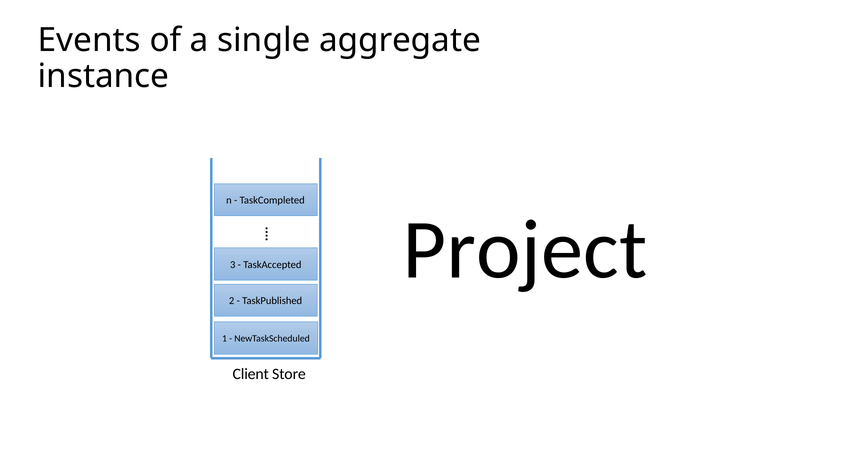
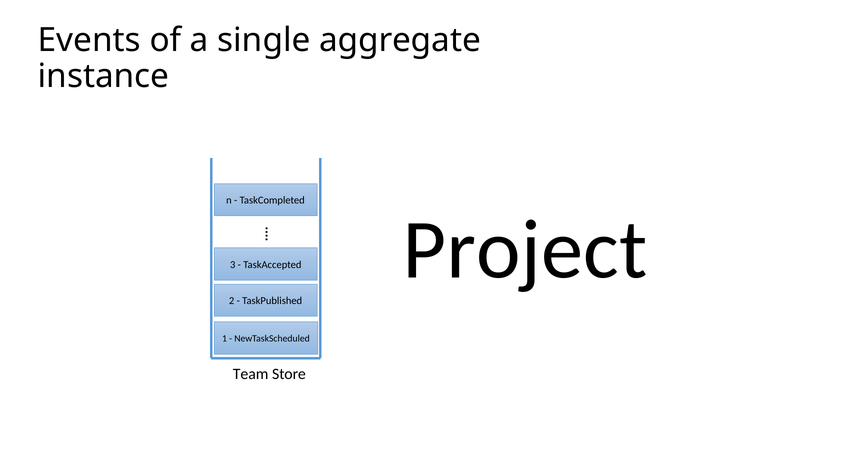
Client: Client -> Team
